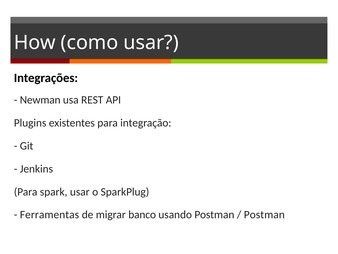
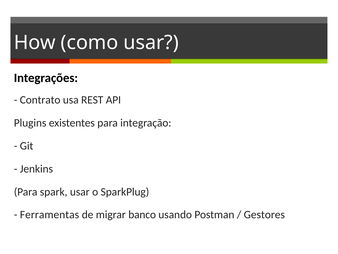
Newman: Newman -> Contrato
Postman at (264, 214): Postman -> Gestores
